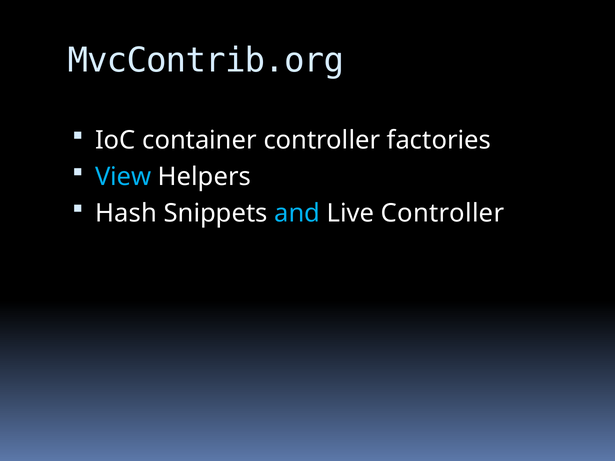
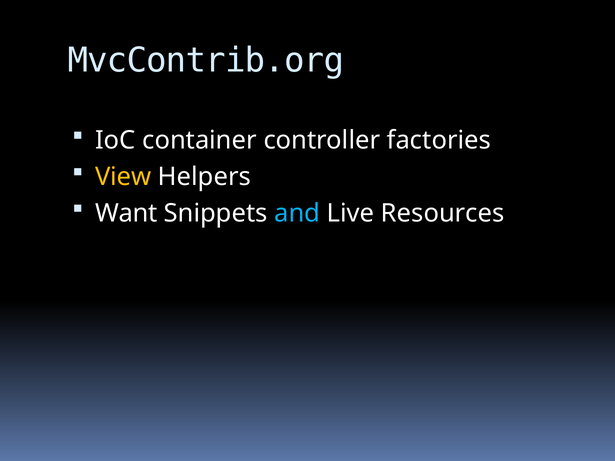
View colour: light blue -> yellow
Hash: Hash -> Want
Live Controller: Controller -> Resources
